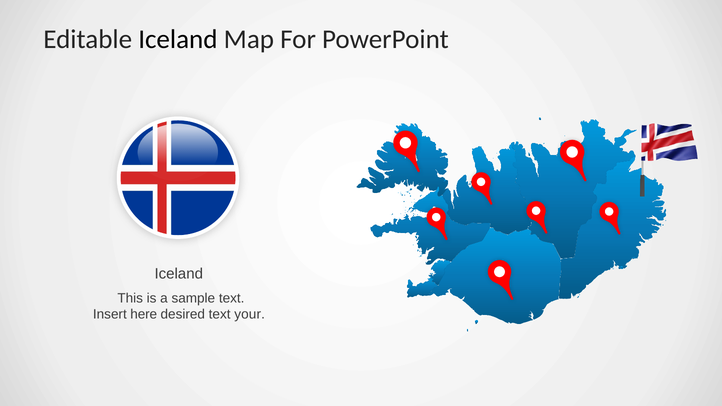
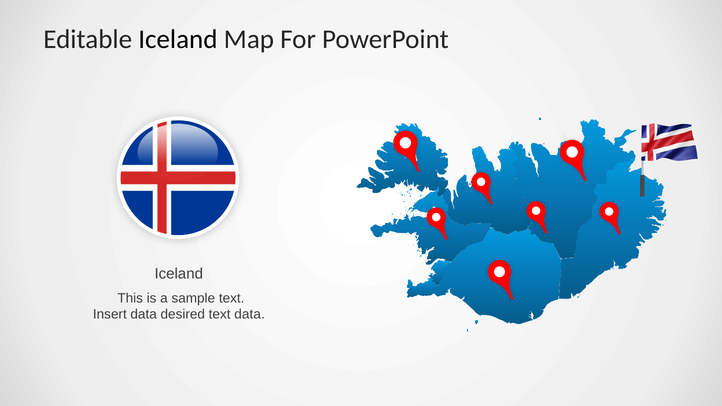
Insert here: here -> data
text your: your -> data
